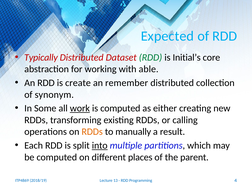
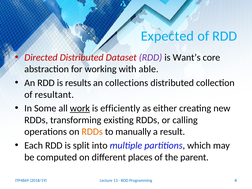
Typically: Typically -> Directed
RDD at (151, 57) colour: green -> purple
Initial’s: Initial’s -> Want’s
create: create -> results
remember: remember -> collections
synonym: synonym -> resultant
is computed: computed -> efficiently
into underline: present -> none
